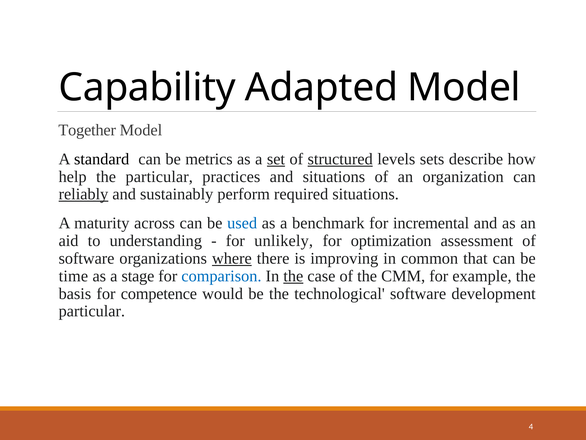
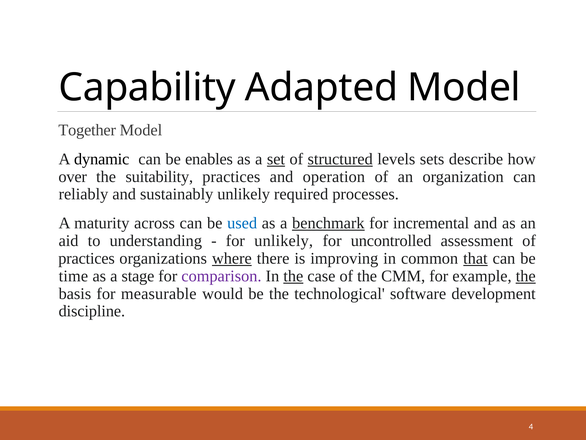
standard: standard -> dynamic
metrics: metrics -> enables
help: help -> over
the particular: particular -> suitability
and situations: situations -> operation
reliably underline: present -> none
sustainably perform: perform -> unlikely
required situations: situations -> processes
benchmark underline: none -> present
optimization: optimization -> uncontrolled
software at (86, 258): software -> practices
that underline: none -> present
comparison colour: blue -> purple
the at (526, 276) underline: none -> present
competence: competence -> measurable
particular at (92, 311): particular -> discipline
